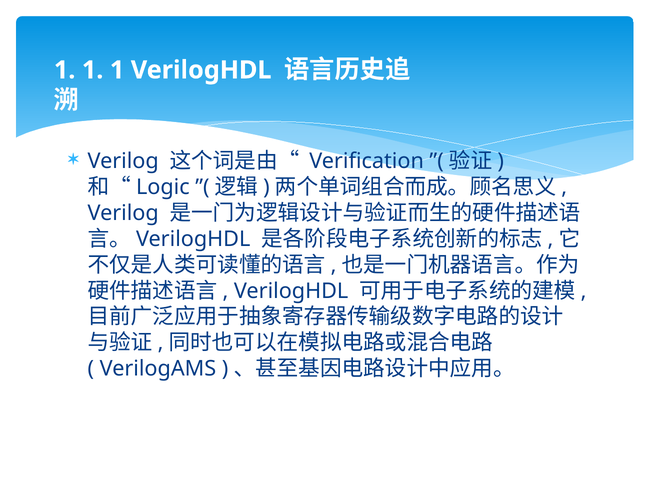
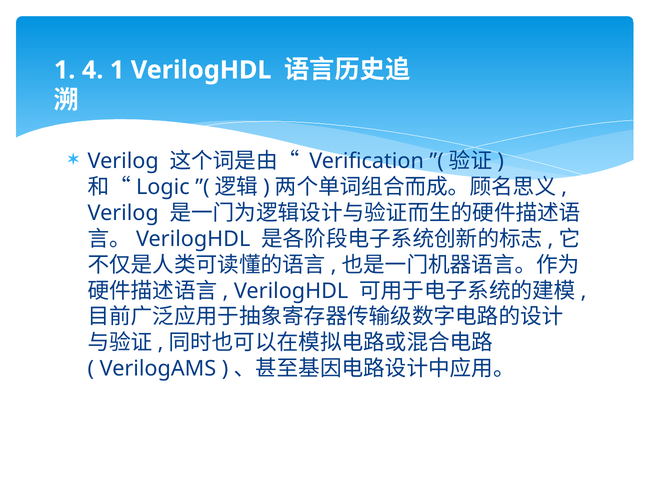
1 at (93, 70): 1 -> 4
